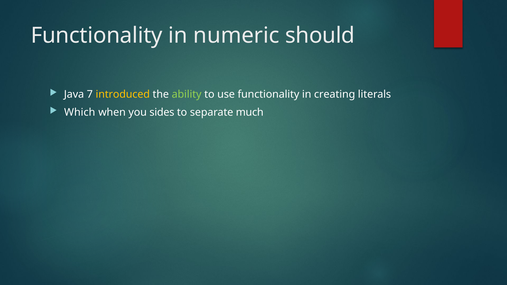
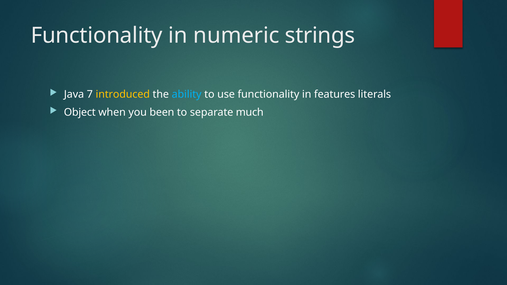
should: should -> strings
ability colour: light green -> light blue
creating: creating -> features
Which: Which -> Object
sides: sides -> been
